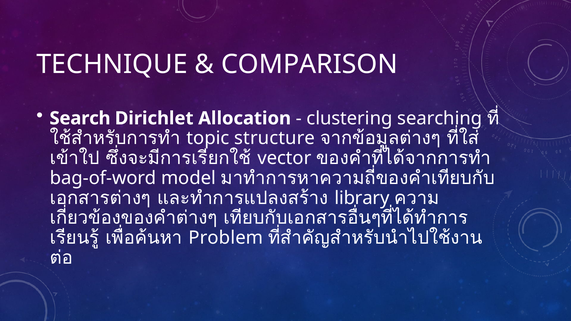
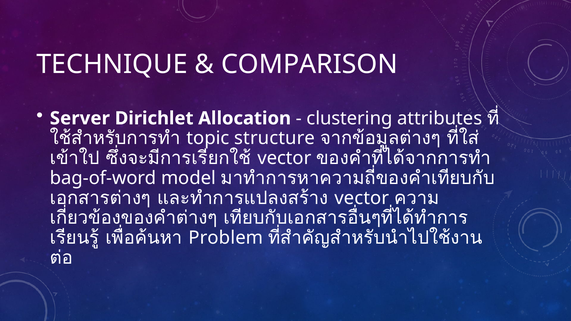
Search: Search -> Server
searching: searching -> attributes
library at (362, 198): library -> vector
